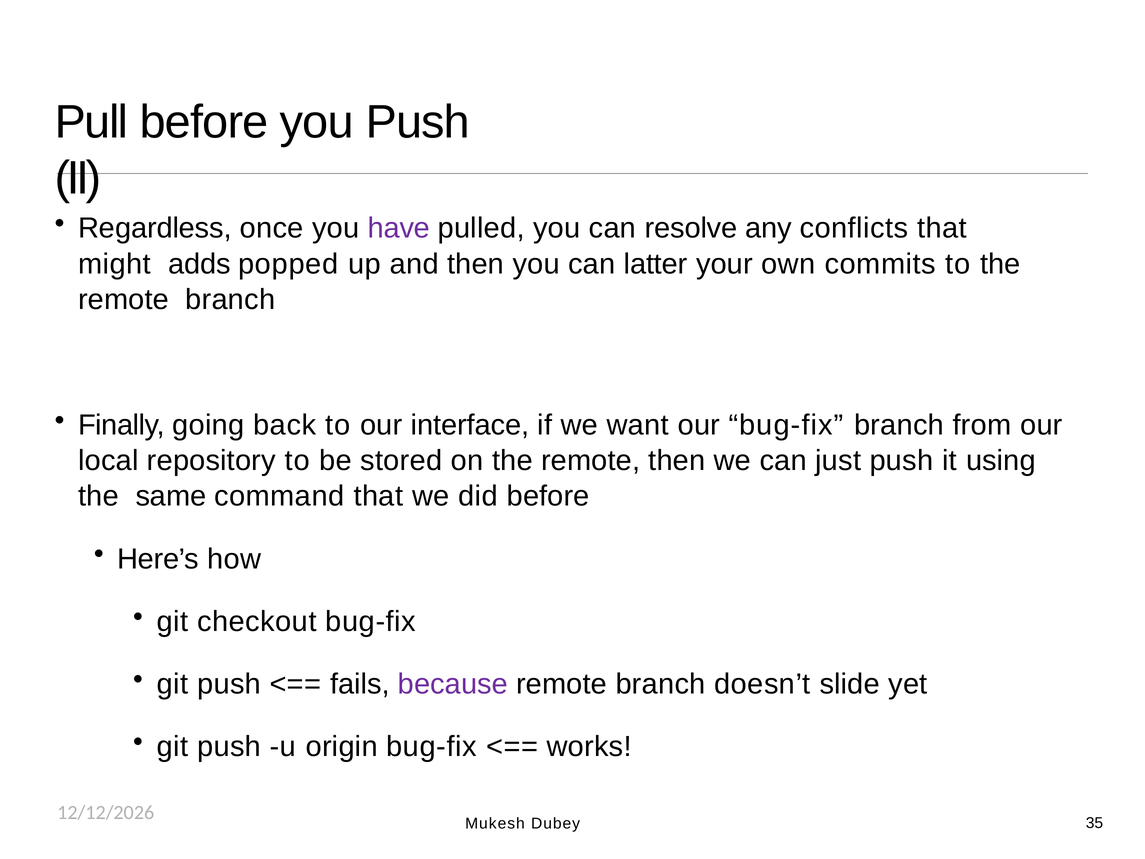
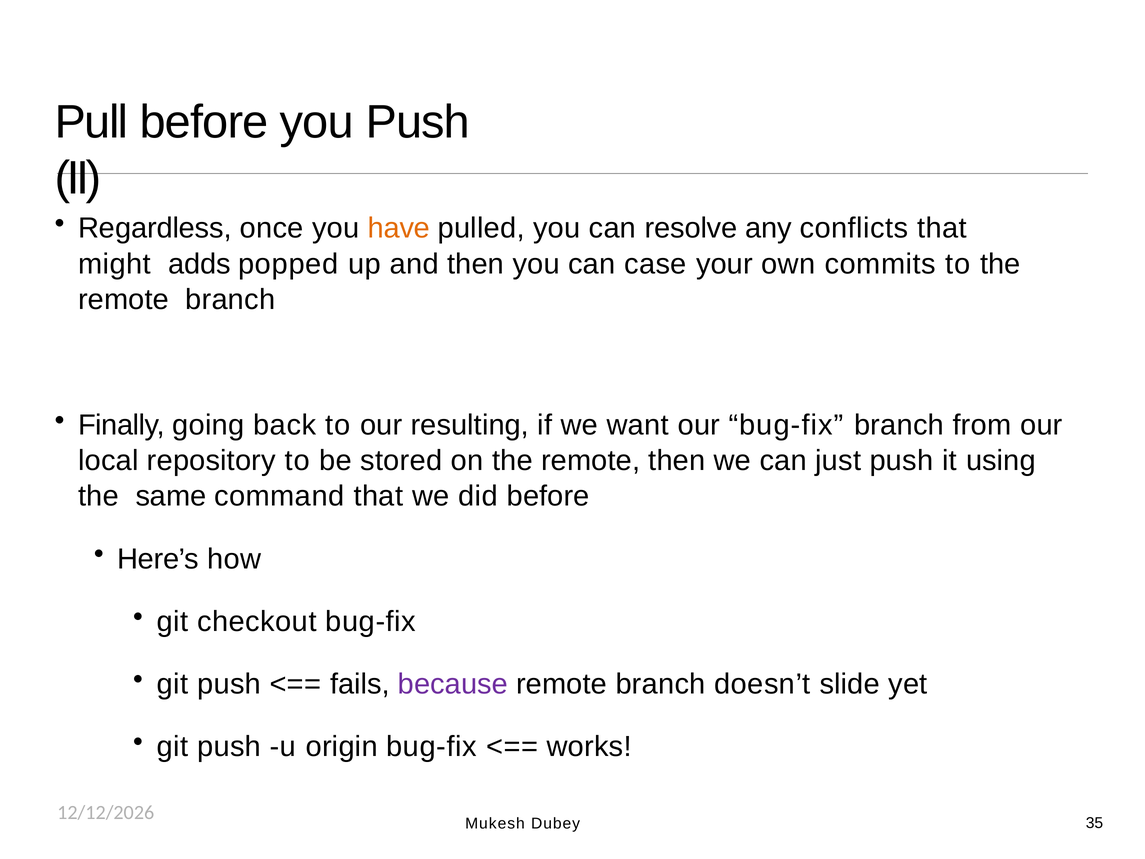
have colour: purple -> orange
latter: latter -> case
interface: interface -> resulting
